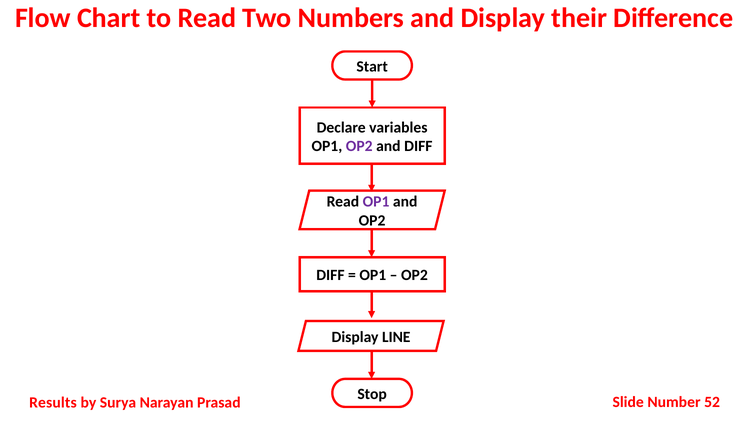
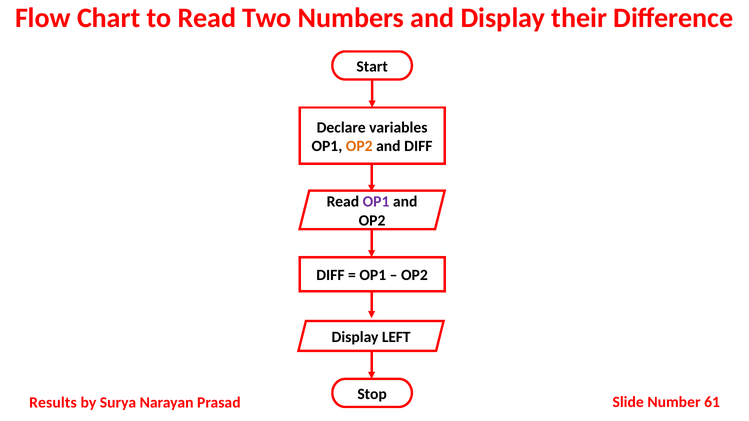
OP2 at (359, 146) colour: purple -> orange
LINE: LINE -> LEFT
52: 52 -> 61
